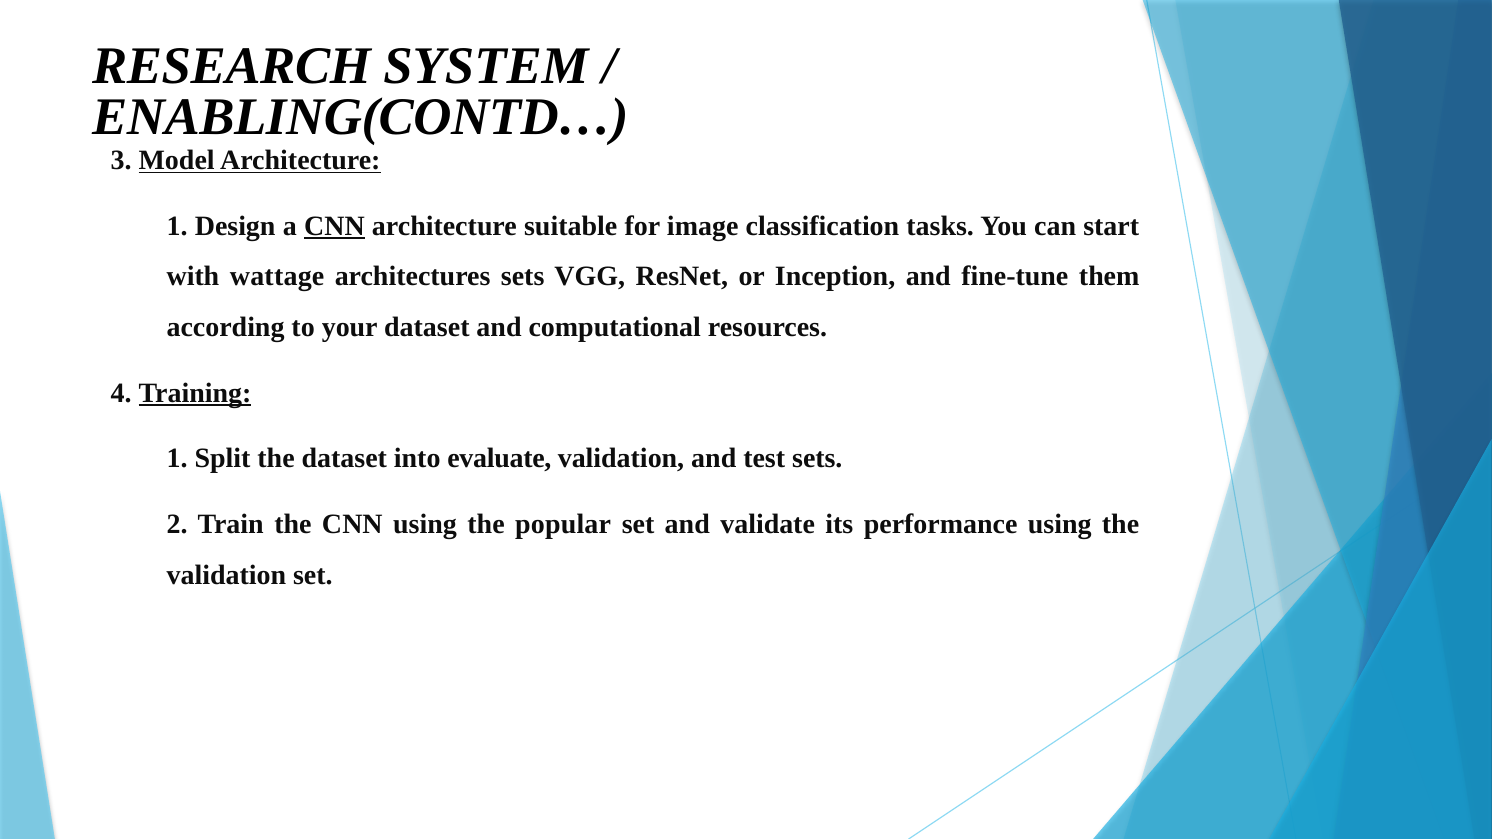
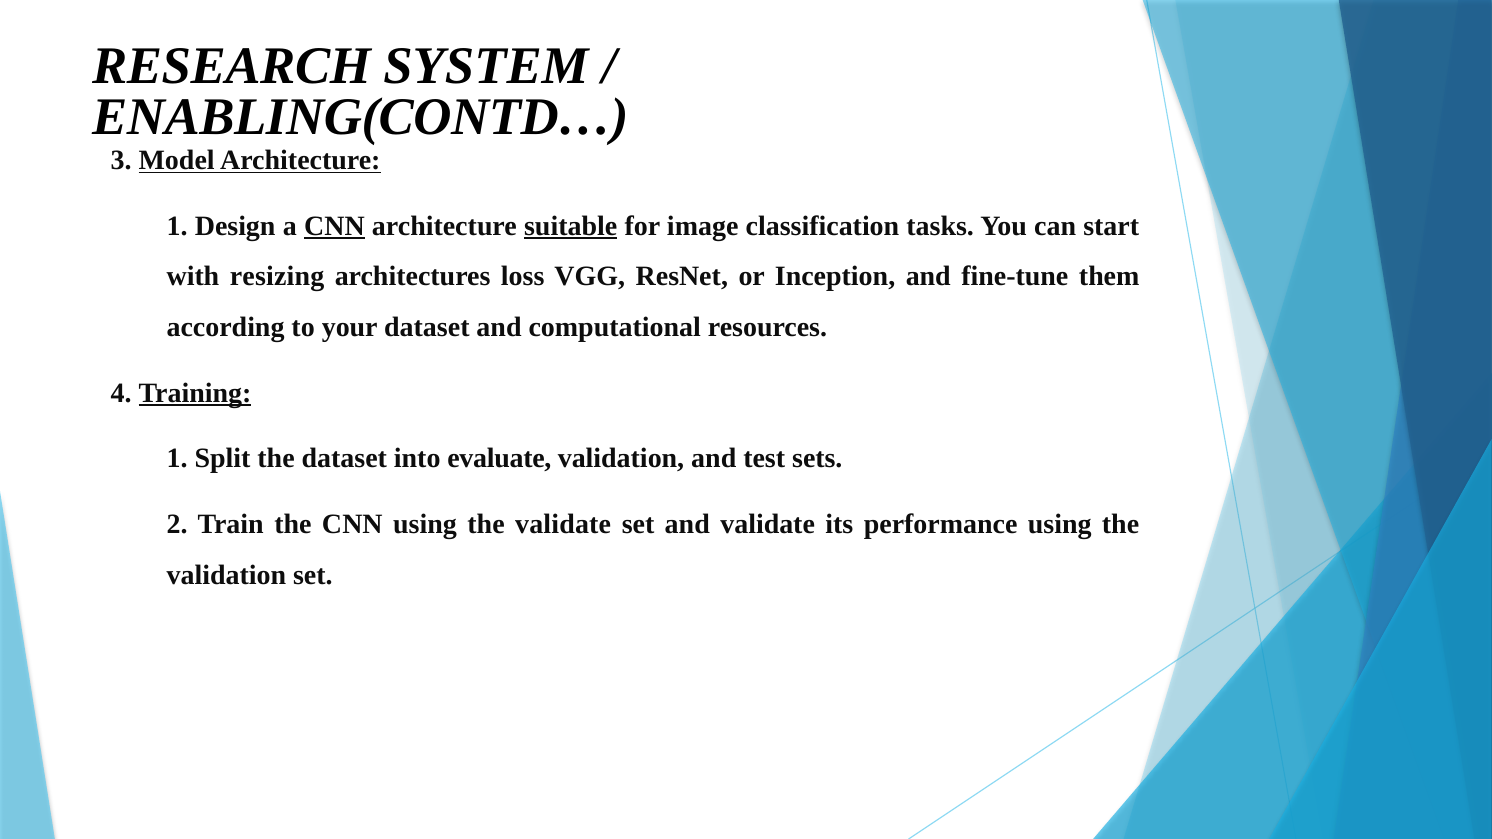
suitable underline: none -> present
wattage: wattage -> resizing
architectures sets: sets -> loss
the popular: popular -> validate
